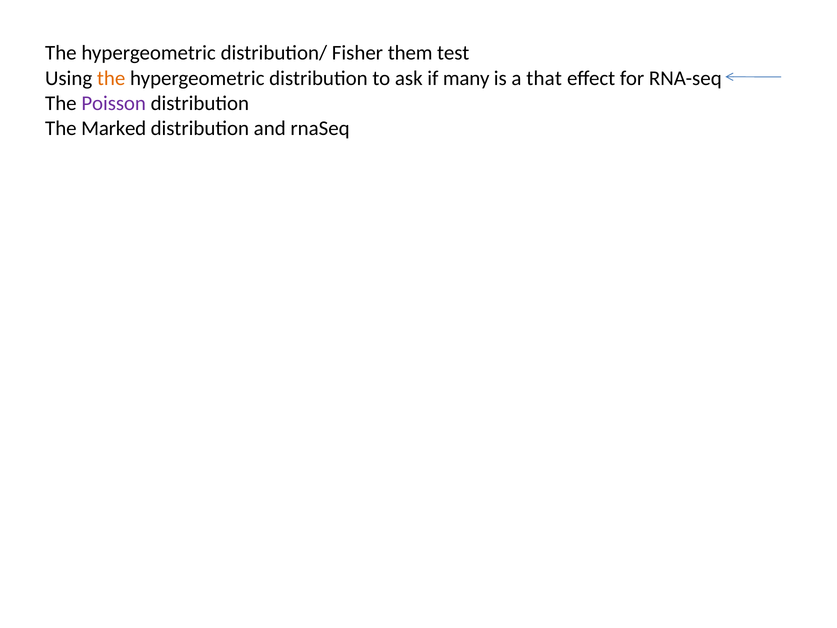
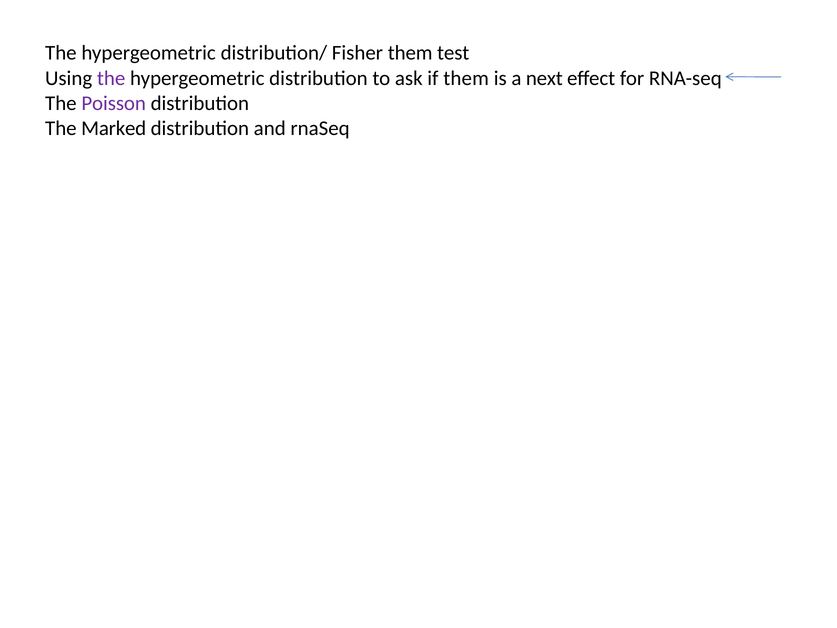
the at (111, 78) colour: orange -> purple
if many: many -> them
that: that -> next
